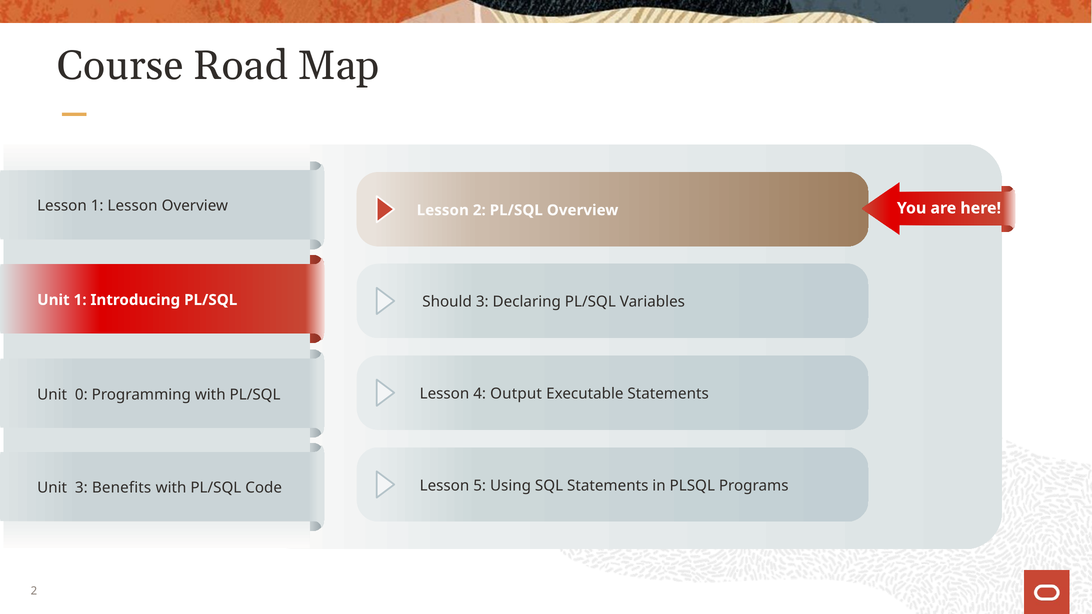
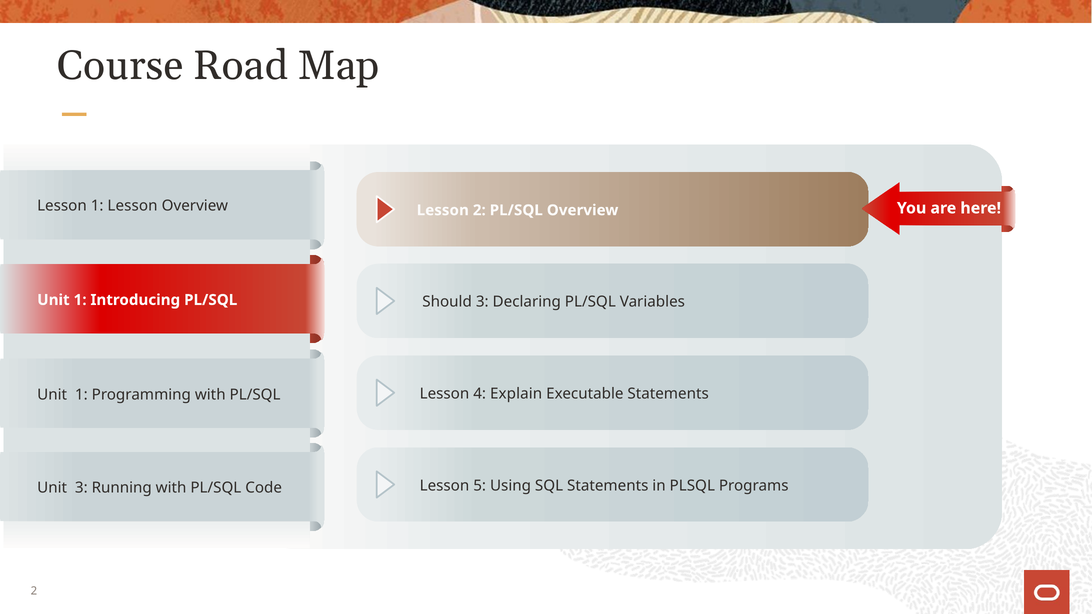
Output: Output -> Explain
0 at (81, 395): 0 -> 1
Benefits: Benefits -> Running
